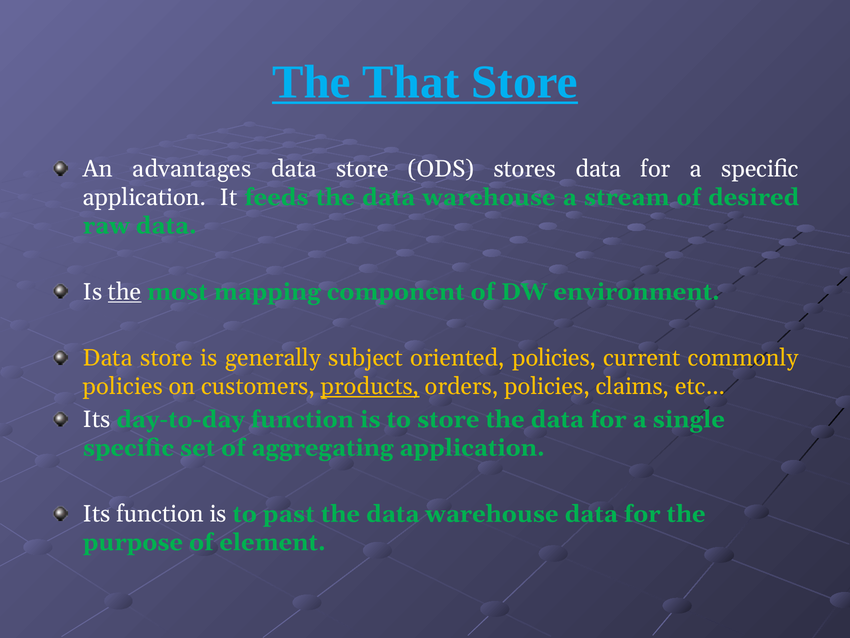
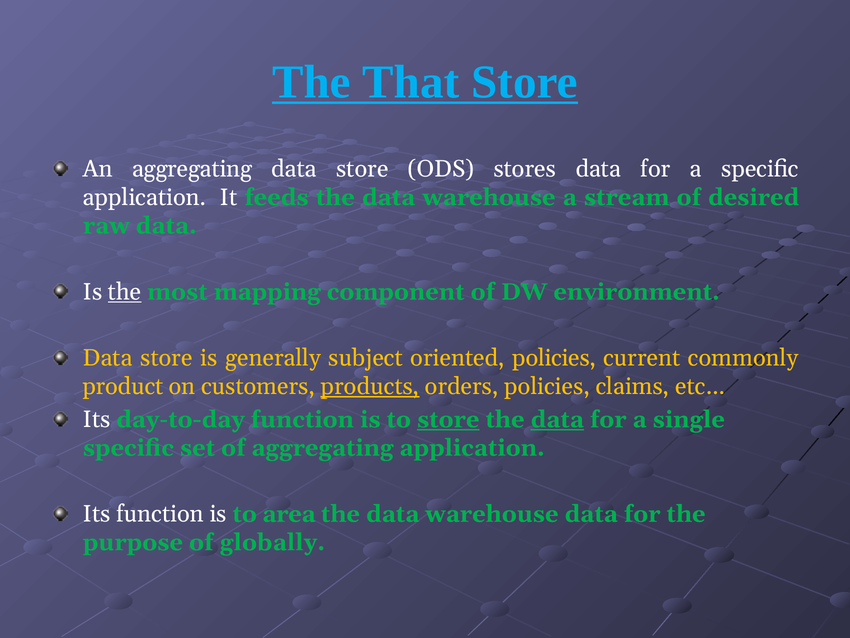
An advantages: advantages -> aggregating
policies at (123, 386): policies -> product
store at (448, 419) underline: none -> present
data at (557, 419) underline: none -> present
past: past -> area
element: element -> globally
